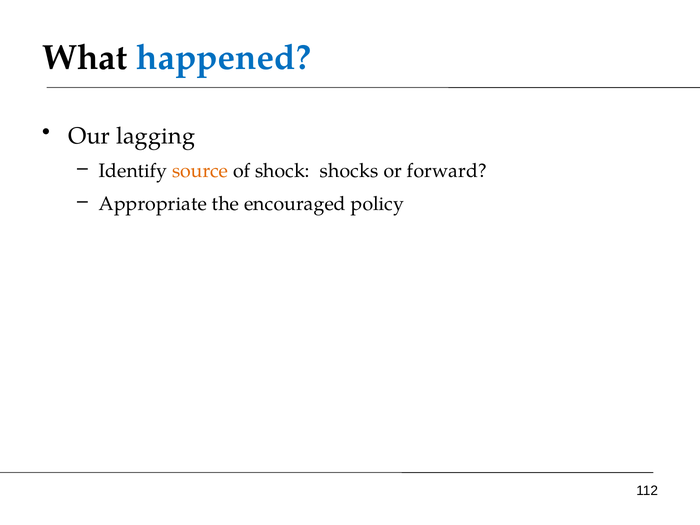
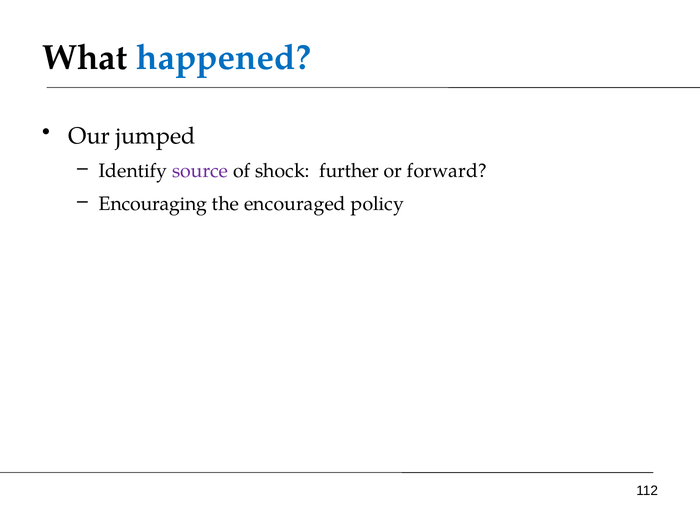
lagging: lagging -> jumped
source colour: orange -> purple
shocks: shocks -> further
Appropriate: Appropriate -> Encouraging
